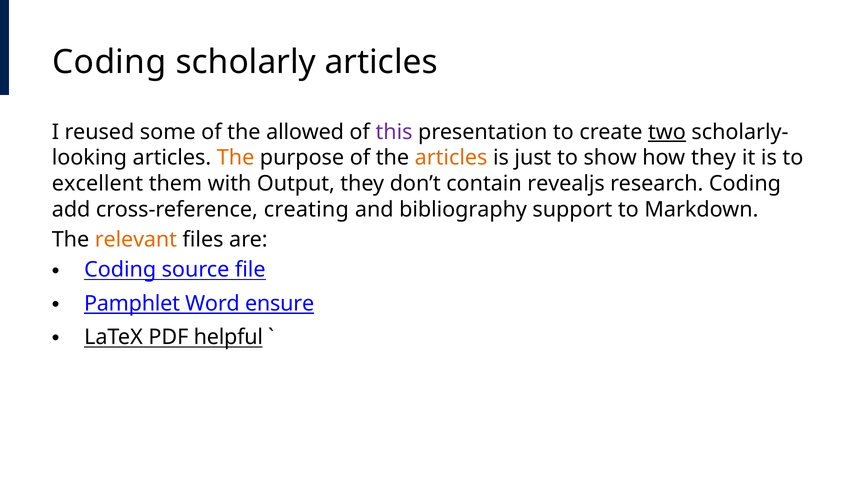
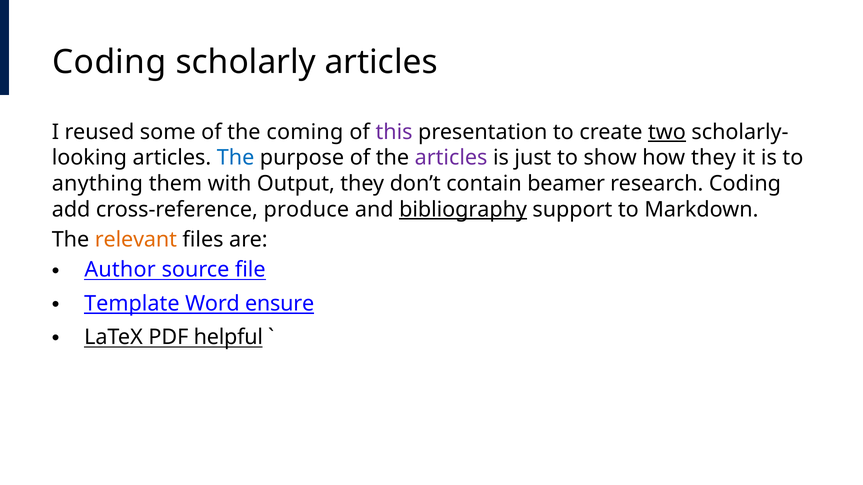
allowed: allowed -> coming
The at (236, 158) colour: orange -> blue
articles at (451, 158) colour: orange -> purple
excellent: excellent -> anything
revealjs: revealjs -> beamer
creating: creating -> produce
bibliography underline: none -> present
Coding at (120, 270): Coding -> Author
Pamphlet: Pamphlet -> Template
